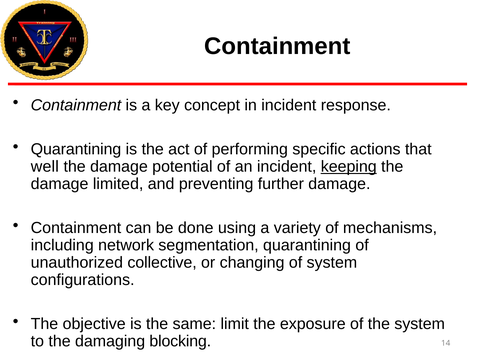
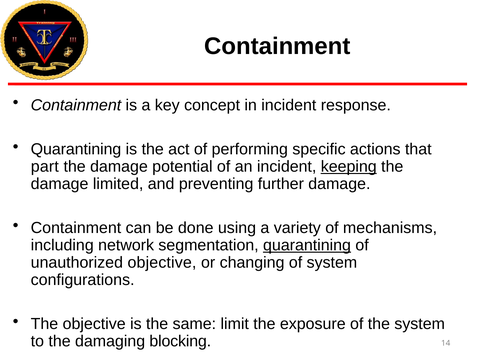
well: well -> part
quarantining at (307, 245) underline: none -> present
unauthorized collective: collective -> objective
